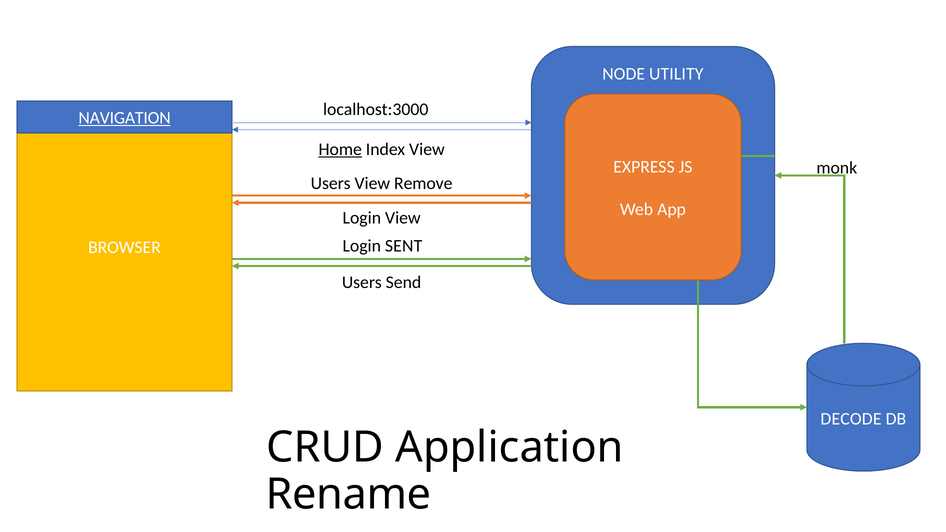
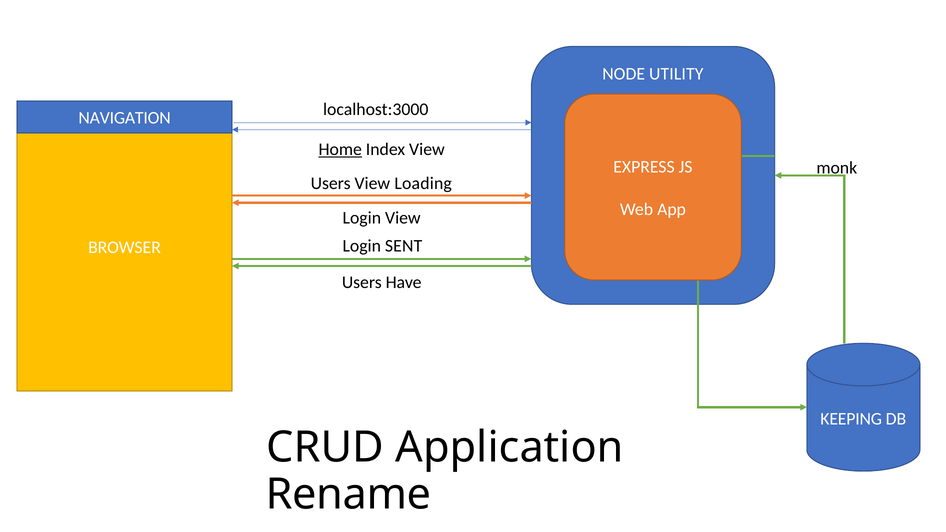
NAVIGATION underline: present -> none
Remove: Remove -> Loading
Send: Send -> Have
DECODE: DECODE -> KEEPING
